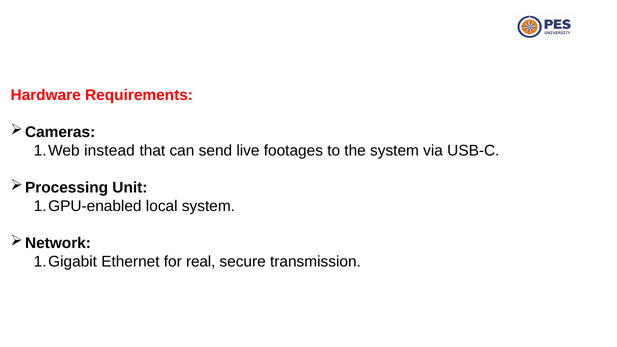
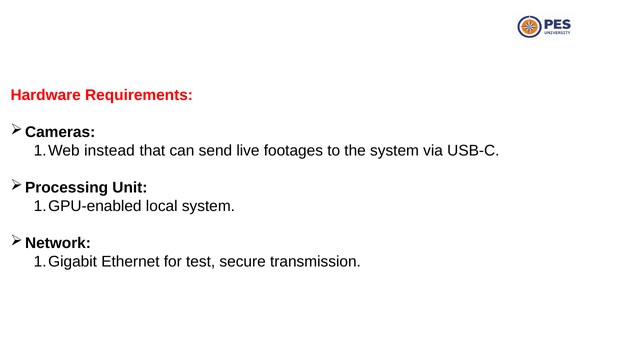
real: real -> test
